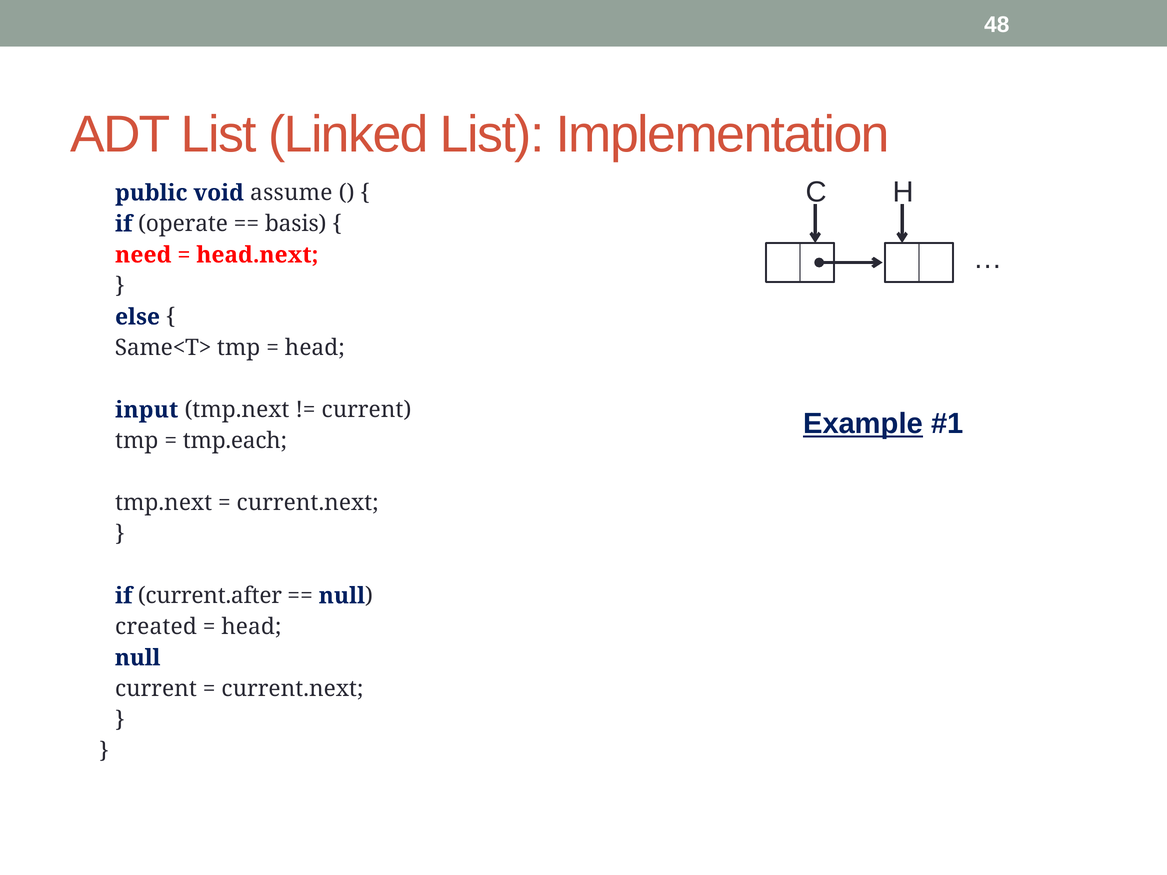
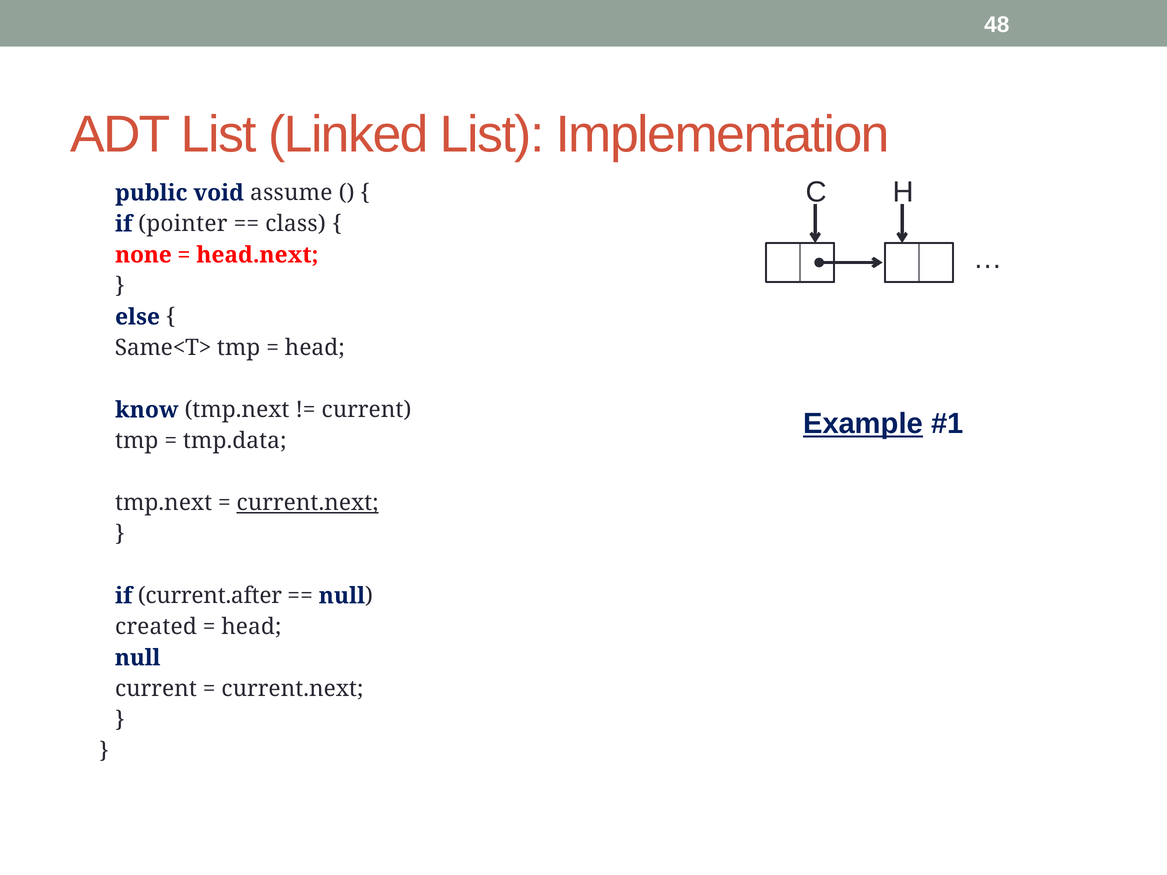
operate: operate -> pointer
basis: basis -> class
need: need -> none
input: input -> know
tmp.each: tmp.each -> tmp.data
current.next at (308, 503) underline: none -> present
